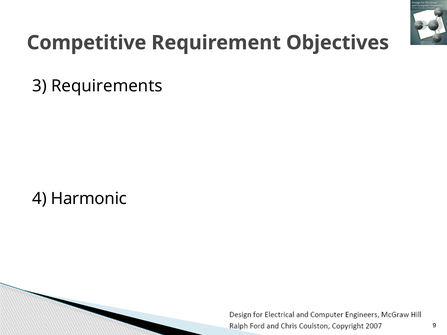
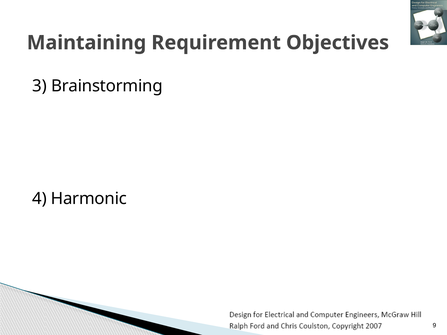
Competitive: Competitive -> Maintaining
Requirements: Requirements -> Brainstorming
